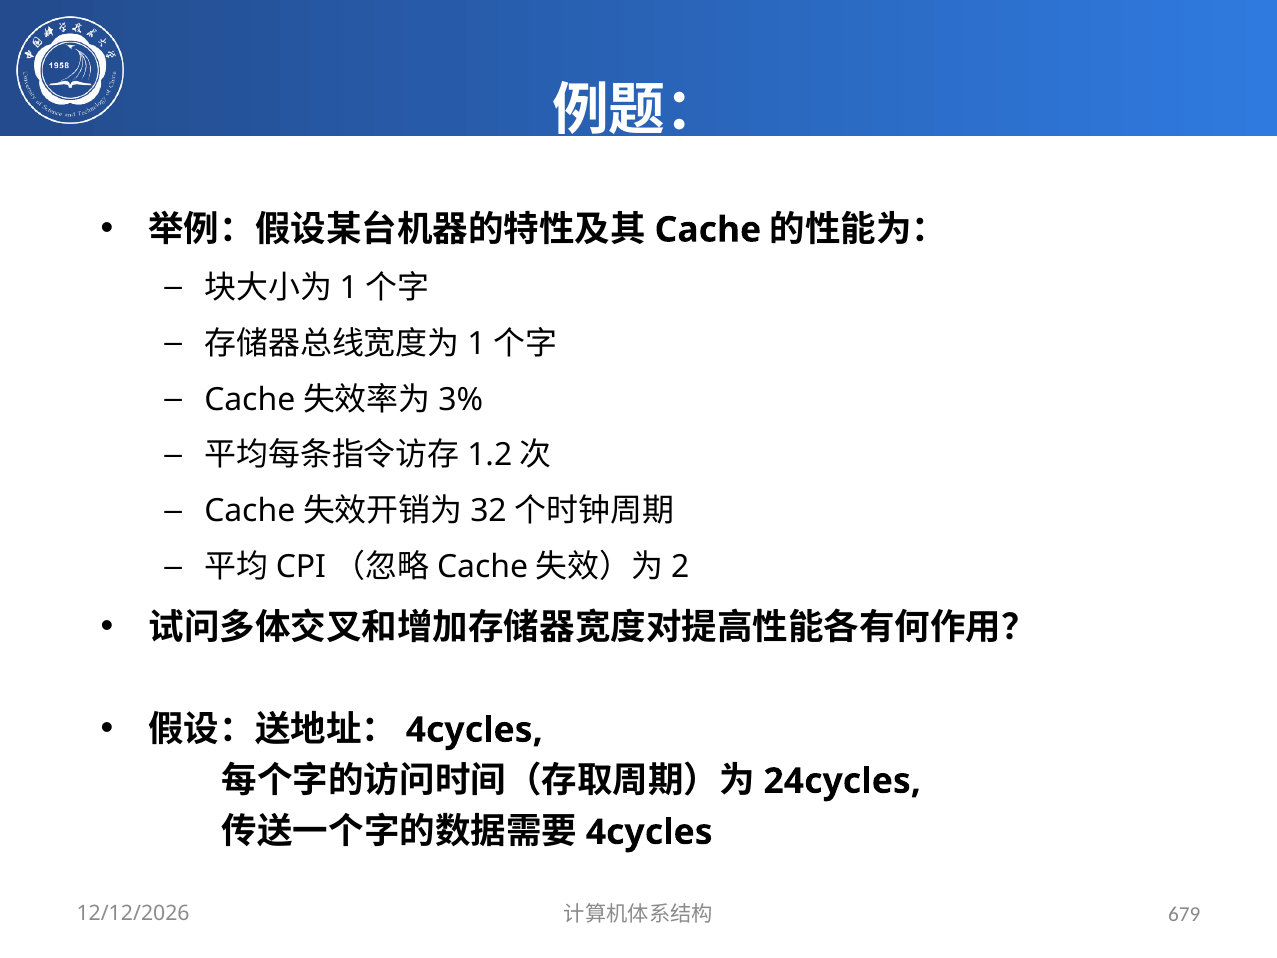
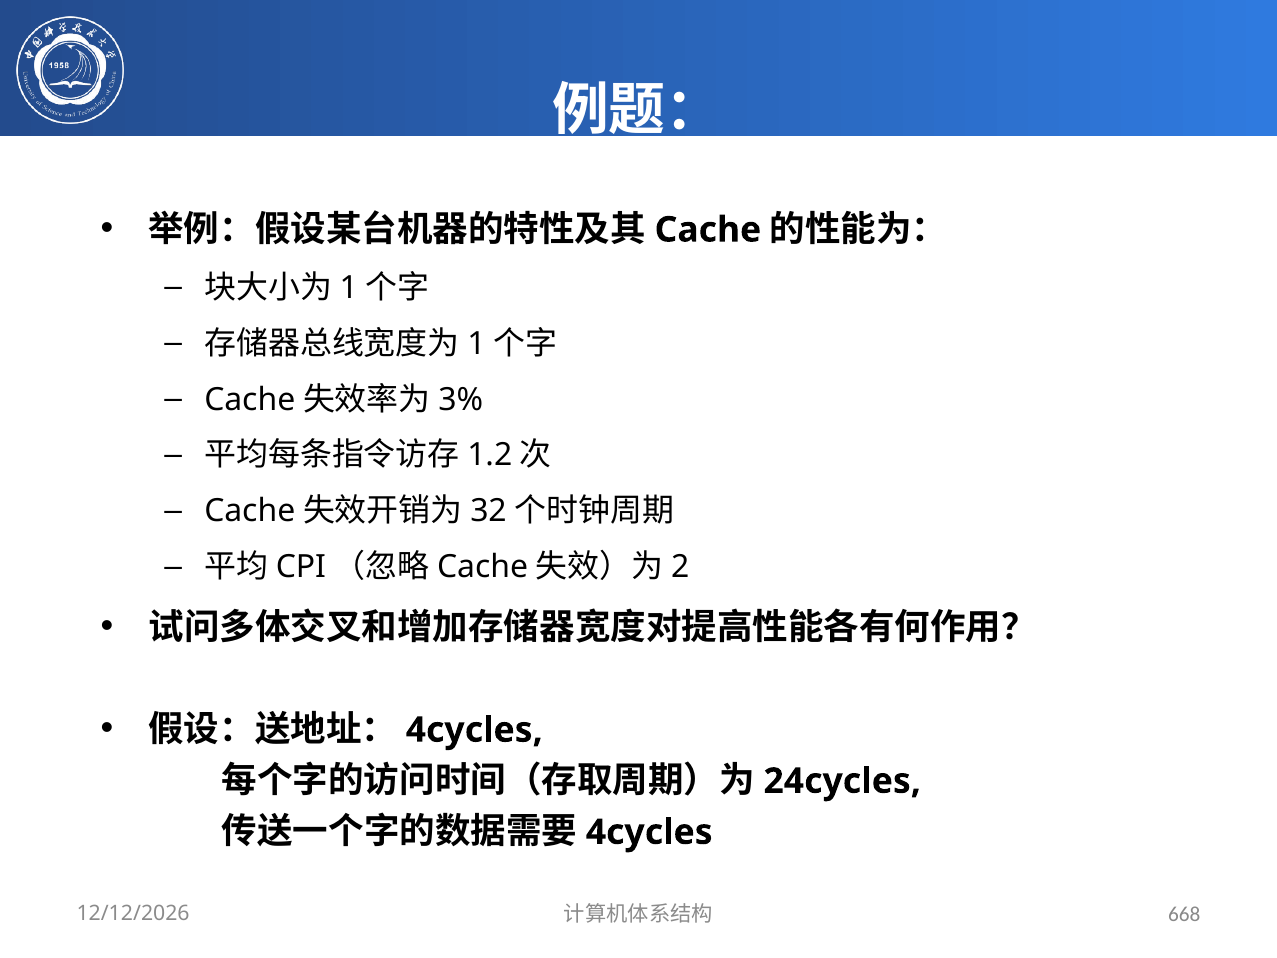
679: 679 -> 668
